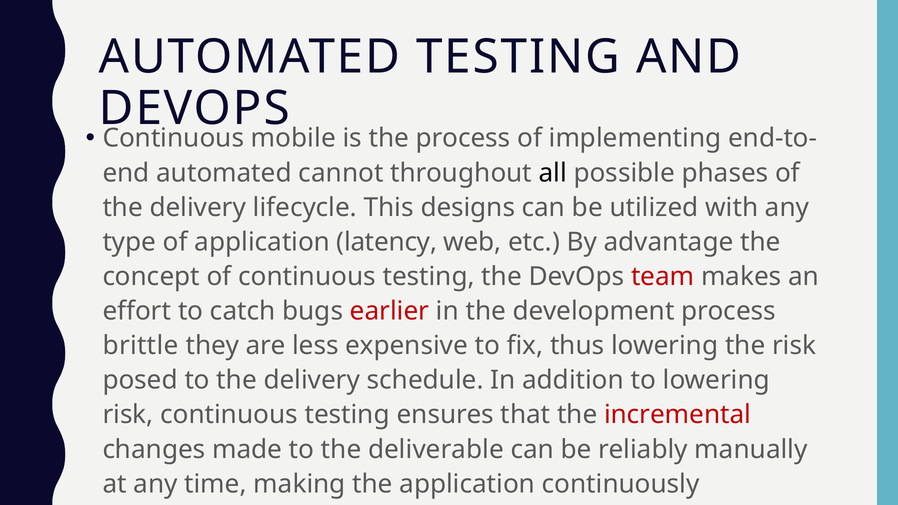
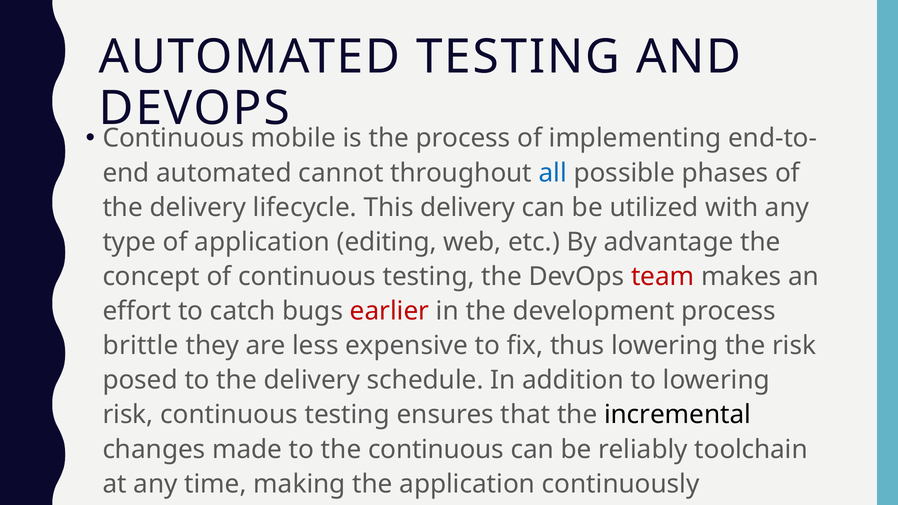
all colour: black -> blue
This designs: designs -> delivery
latency: latency -> editing
incremental colour: red -> black
the deliverable: deliverable -> continuous
manually: manually -> toolchain
